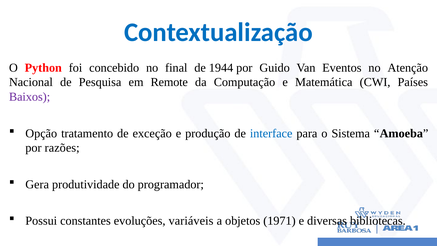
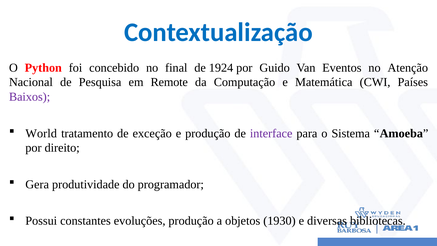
1944: 1944 -> 1924
Opção: Opção -> World
interface colour: blue -> purple
razões: razões -> direito
evoluções variáveis: variáveis -> produção
1971: 1971 -> 1930
